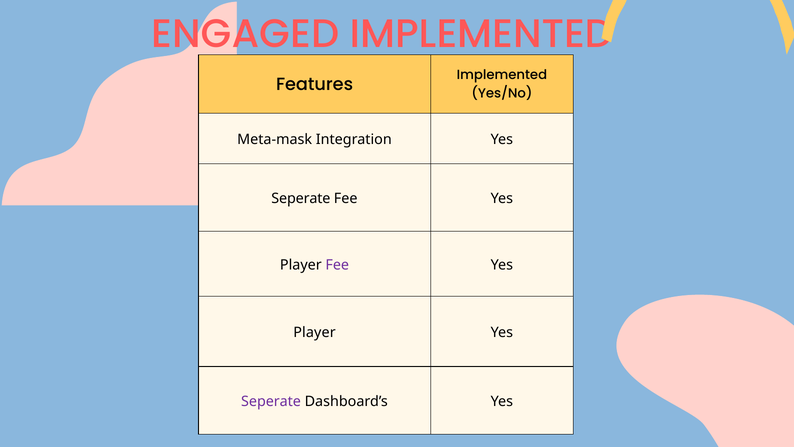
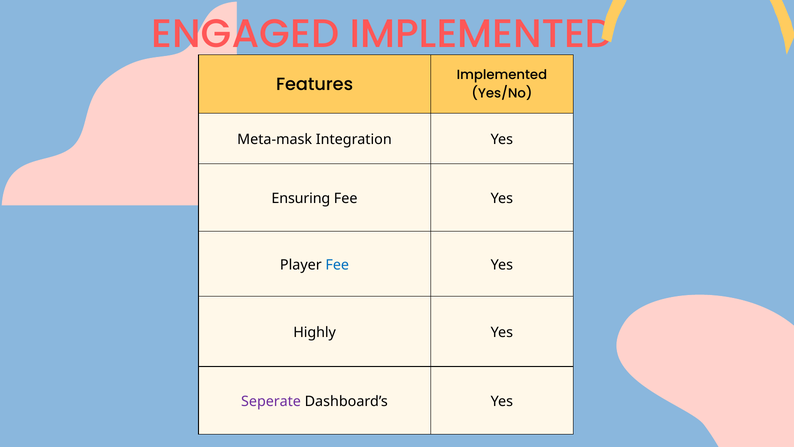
Seperate at (301, 198): Seperate -> Ensuring
Fee at (337, 265) colour: purple -> blue
Player at (314, 332): Player -> Highly
